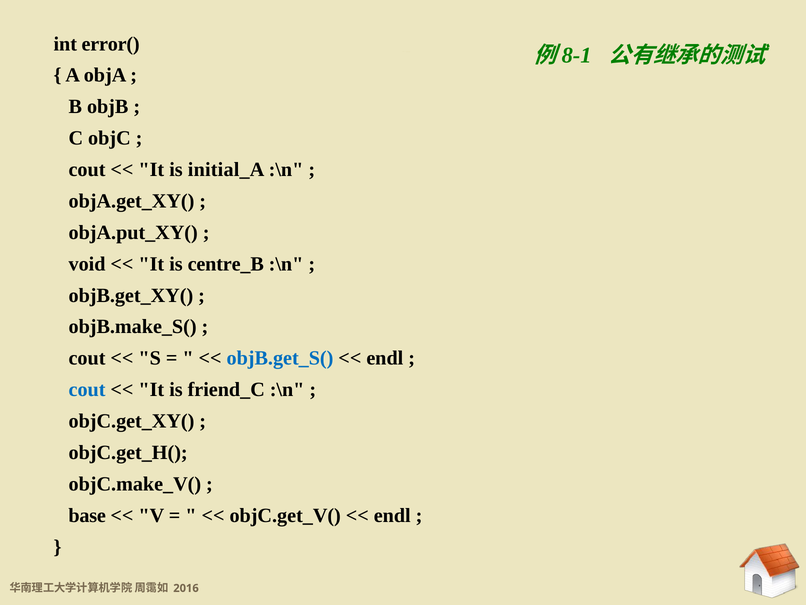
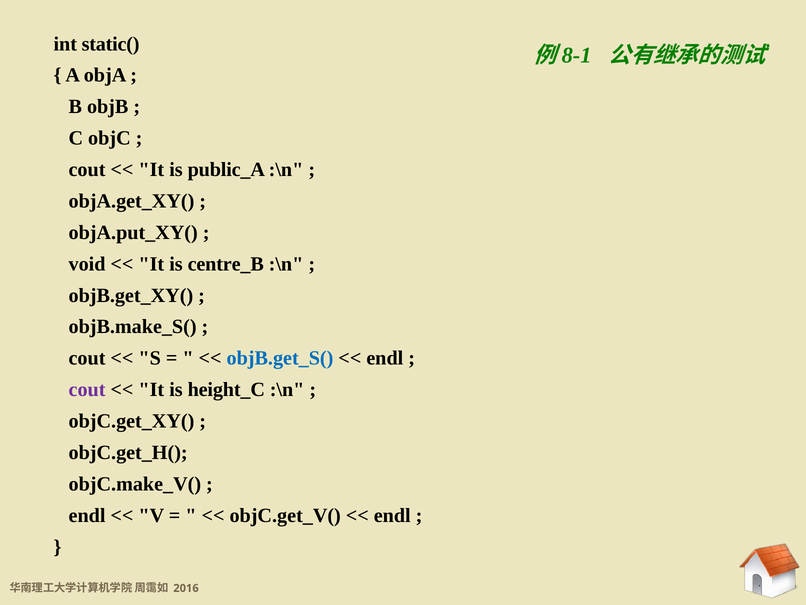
error(: error( -> static(
initial_A: initial_A -> public_A
cout at (87, 389) colour: blue -> purple
friend_C: friend_C -> height_C
base at (87, 515): base -> endl
